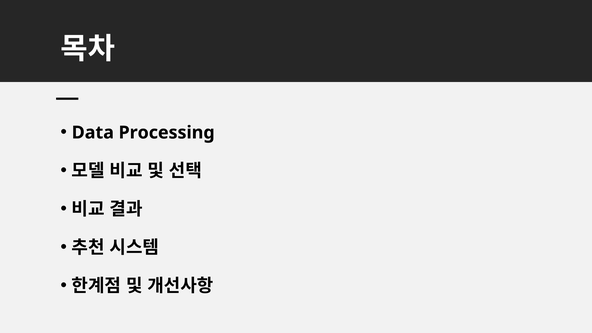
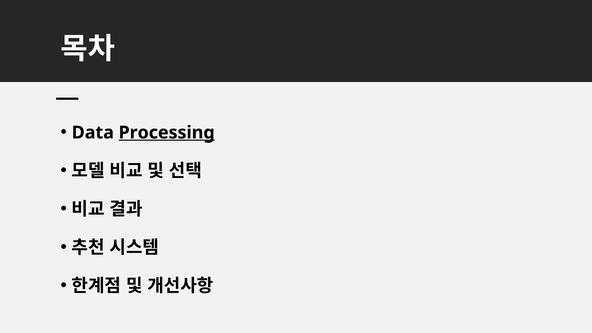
Processing underline: none -> present
